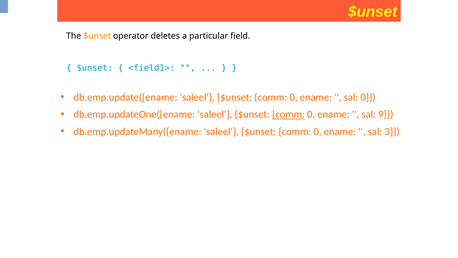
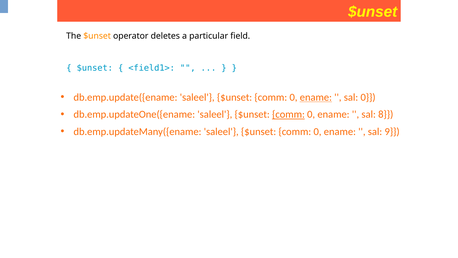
ename at (316, 97) underline: none -> present
9: 9 -> 8
3: 3 -> 9
